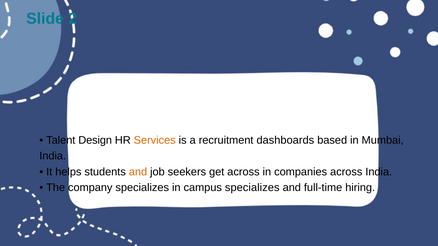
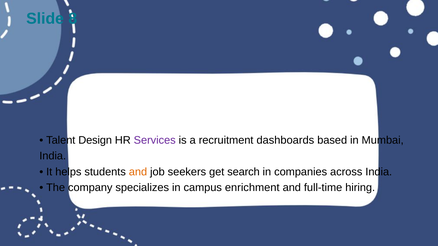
2: 2 -> 8
Services colour: orange -> purple
get across: across -> search
campus specializes: specializes -> enrichment
